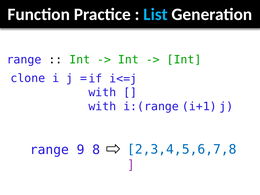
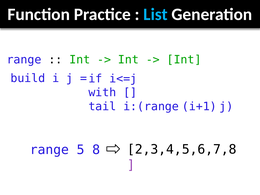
clone: clone -> build
with at (102, 106): with -> tail
9: 9 -> 5
2,3,4,5,6,7,8 colour: blue -> black
